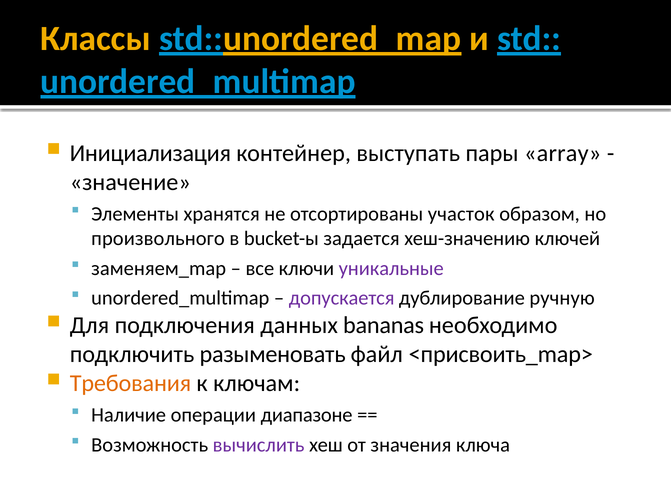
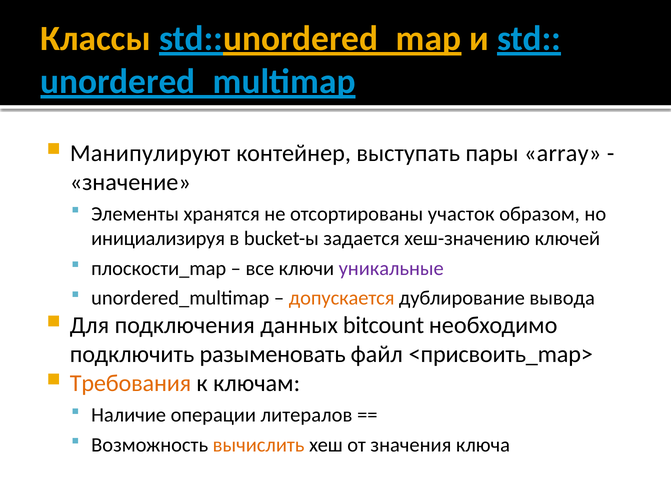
Инициализация: Инициализация -> Манипулируют
произвольного: произвольного -> инициализируя
заменяем_map: заменяем_map -> плоскости_map
допускается colour: purple -> orange
ручную: ручную -> вывода
bananas: bananas -> bitcount
диапазоне: диапазоне -> литералов
вычислить colour: purple -> orange
